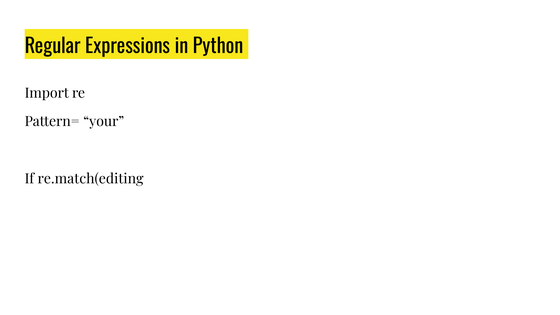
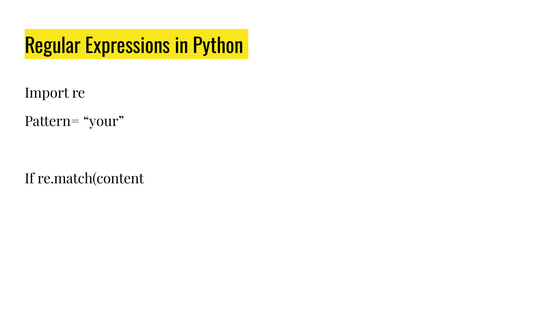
re.match(editing: re.match(editing -> re.match(content
